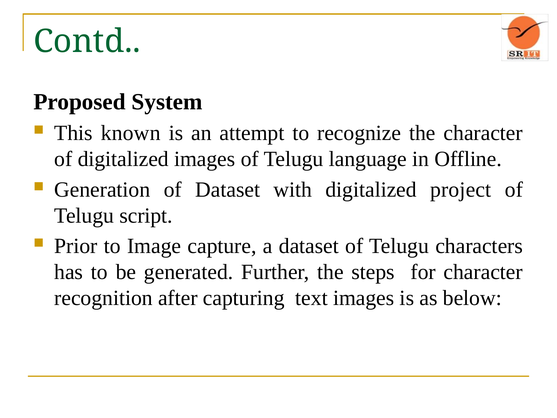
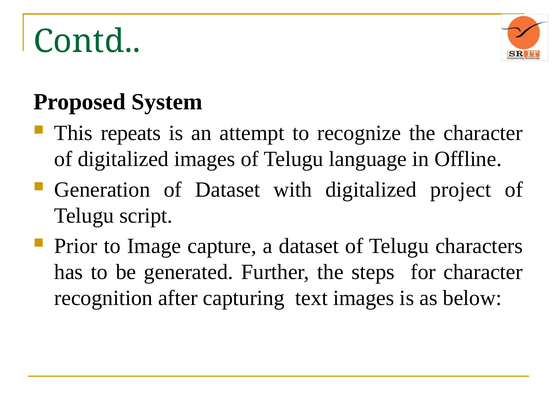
known: known -> repeats
